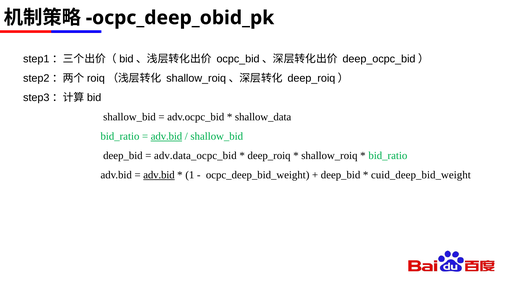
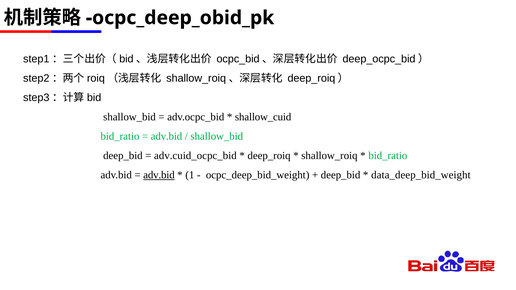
shallow_data: shallow_data -> shallow_cuid
adv.bid at (166, 136) underline: present -> none
adv.data_ocpc_bid: adv.data_ocpc_bid -> adv.cuid_ocpc_bid
cuid_deep_bid_weight: cuid_deep_bid_weight -> data_deep_bid_weight
